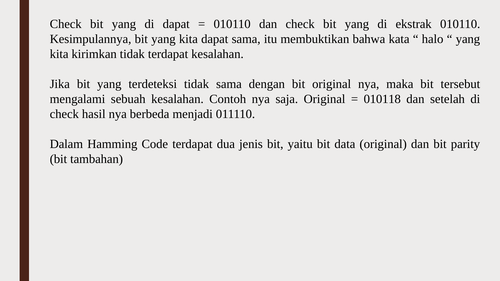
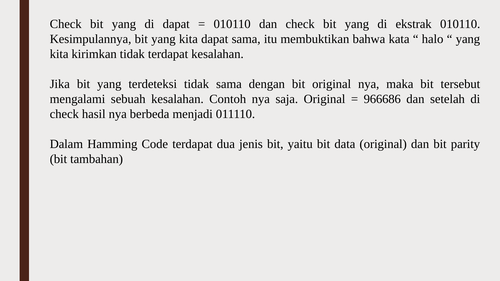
010118: 010118 -> 966686
